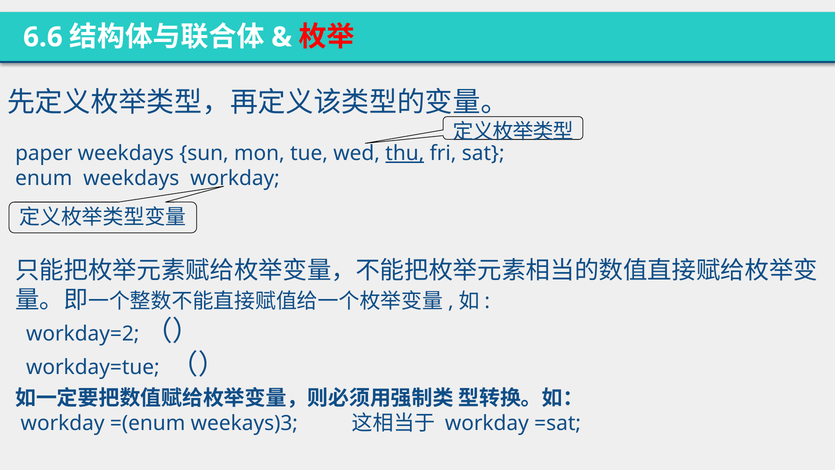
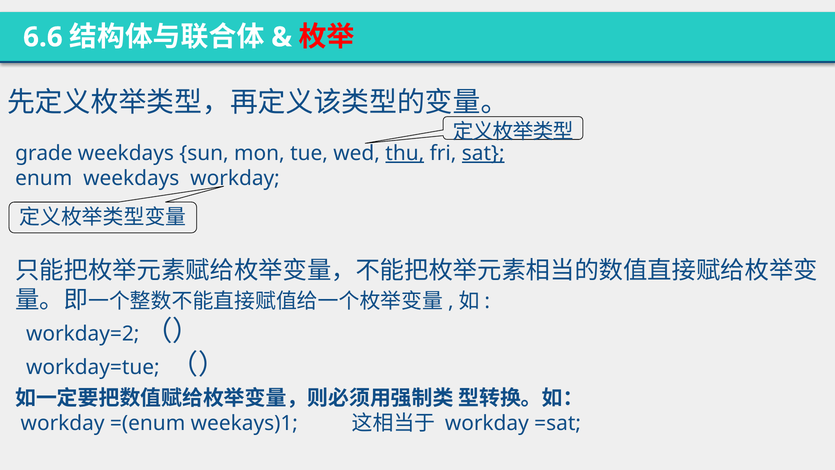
paper: paper -> grade
sat underline: none -> present
weekays)3: weekays)3 -> weekays)1
